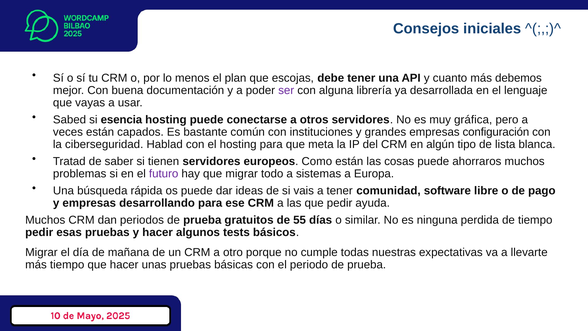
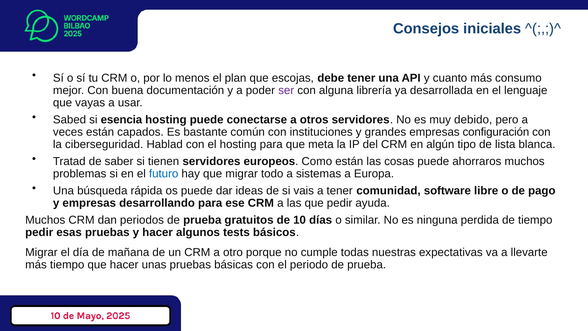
debemos: debemos -> consumo
gráfica: gráfica -> debido
futuro colour: purple -> blue
55: 55 -> 10
